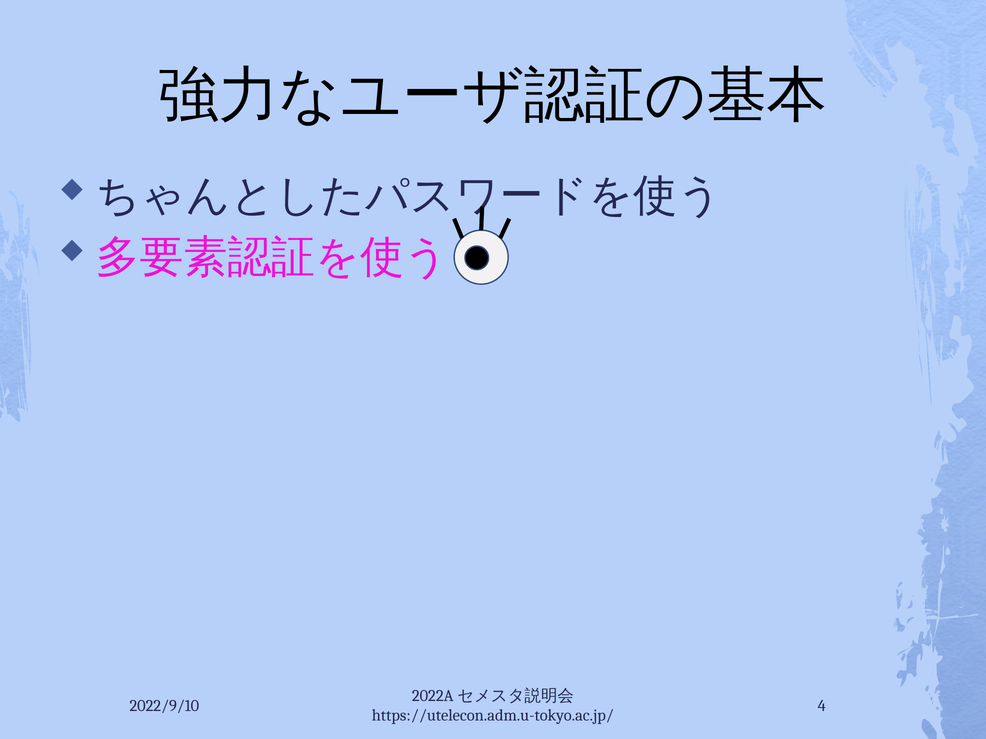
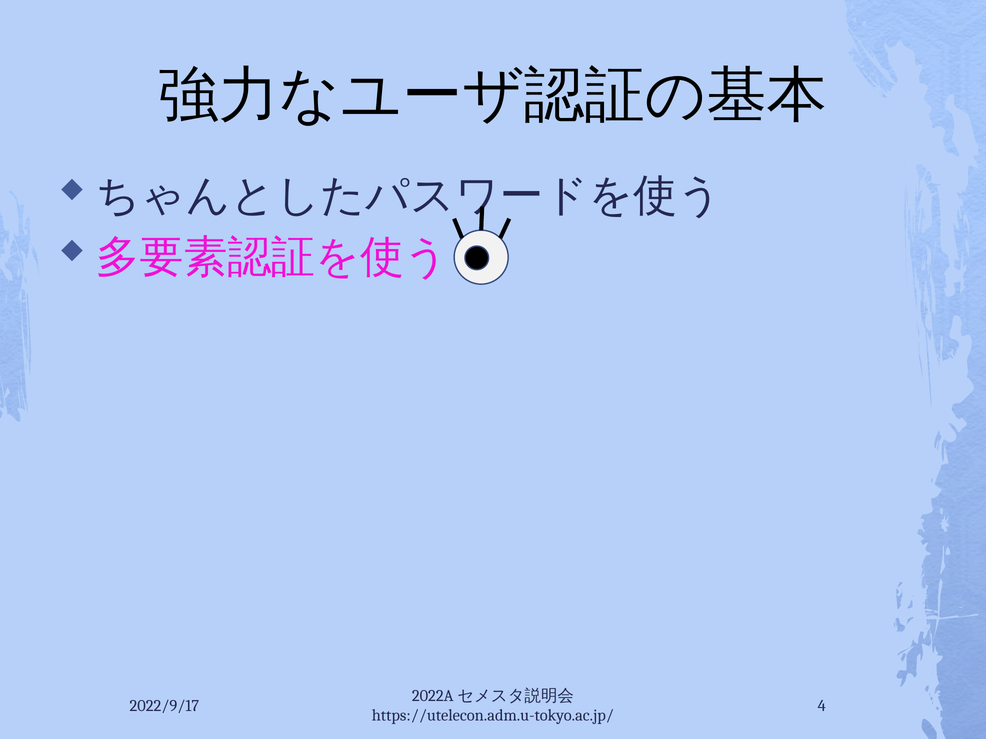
2022/9/10: 2022/9/10 -> 2022/9/17
